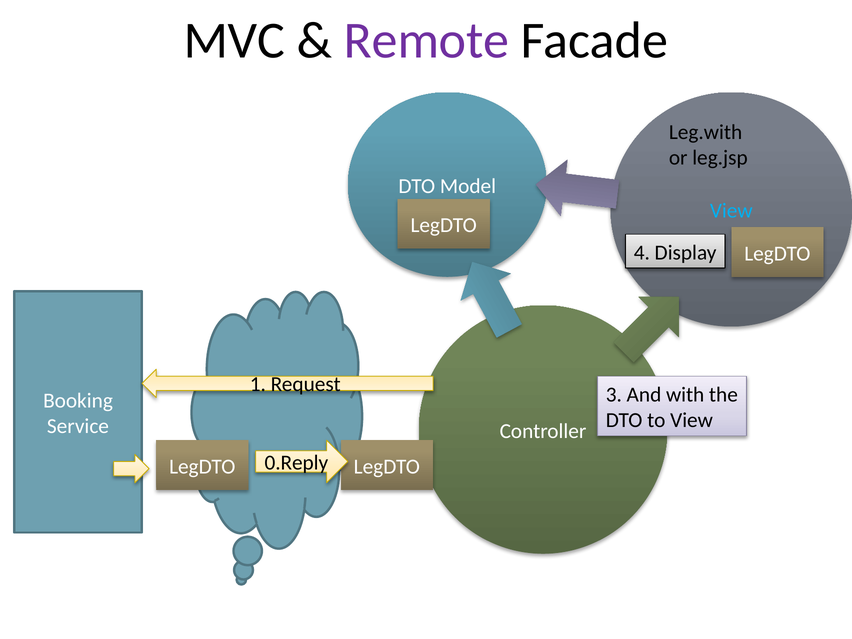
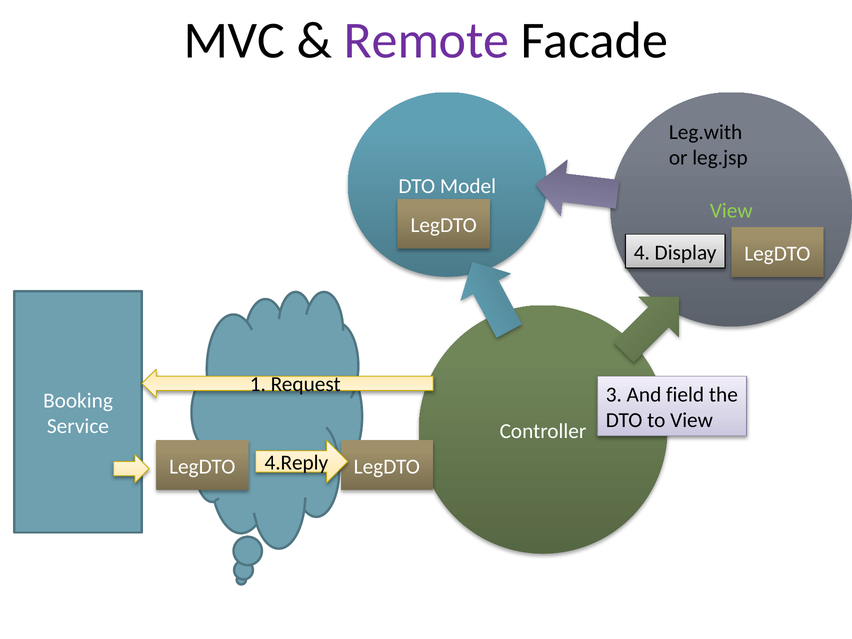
View at (731, 211) colour: light blue -> light green
with: with -> field
0.Reply: 0.Reply -> 4.Reply
